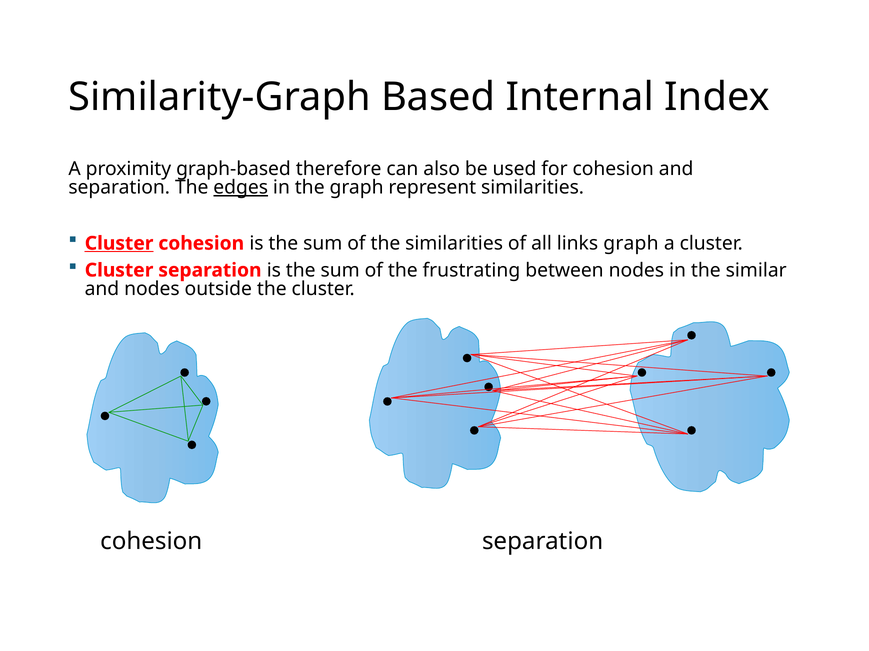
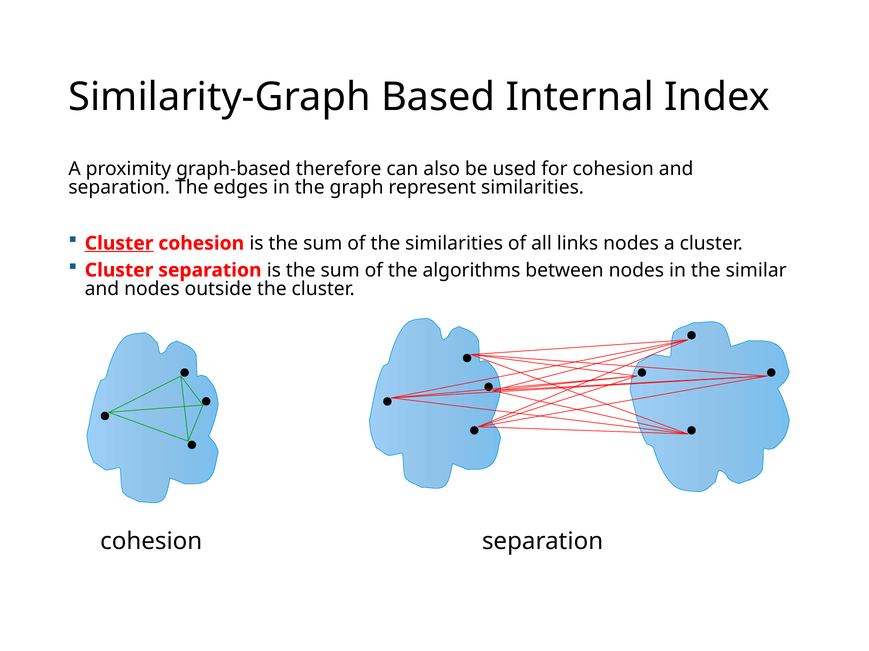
edges underline: present -> none
links graph: graph -> nodes
frustrating: frustrating -> algorithms
